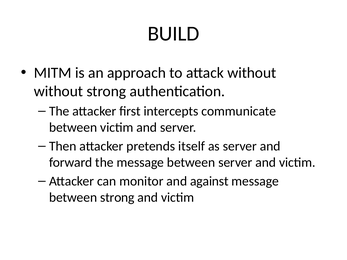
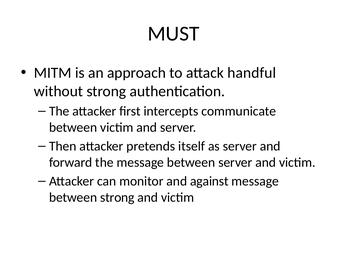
BUILD: BUILD -> MUST
attack without: without -> handful
